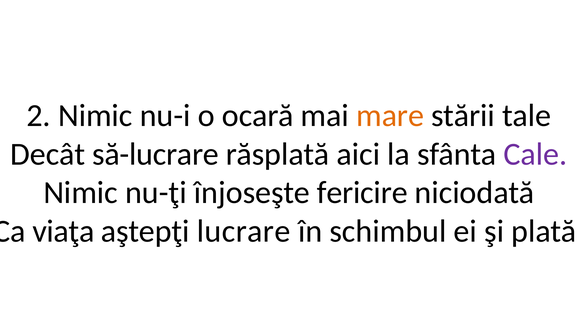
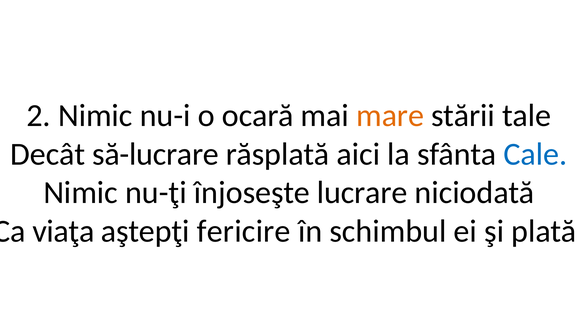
Cale colour: purple -> blue
fericire: fericire -> lucrare
lucrare: lucrare -> fericire
